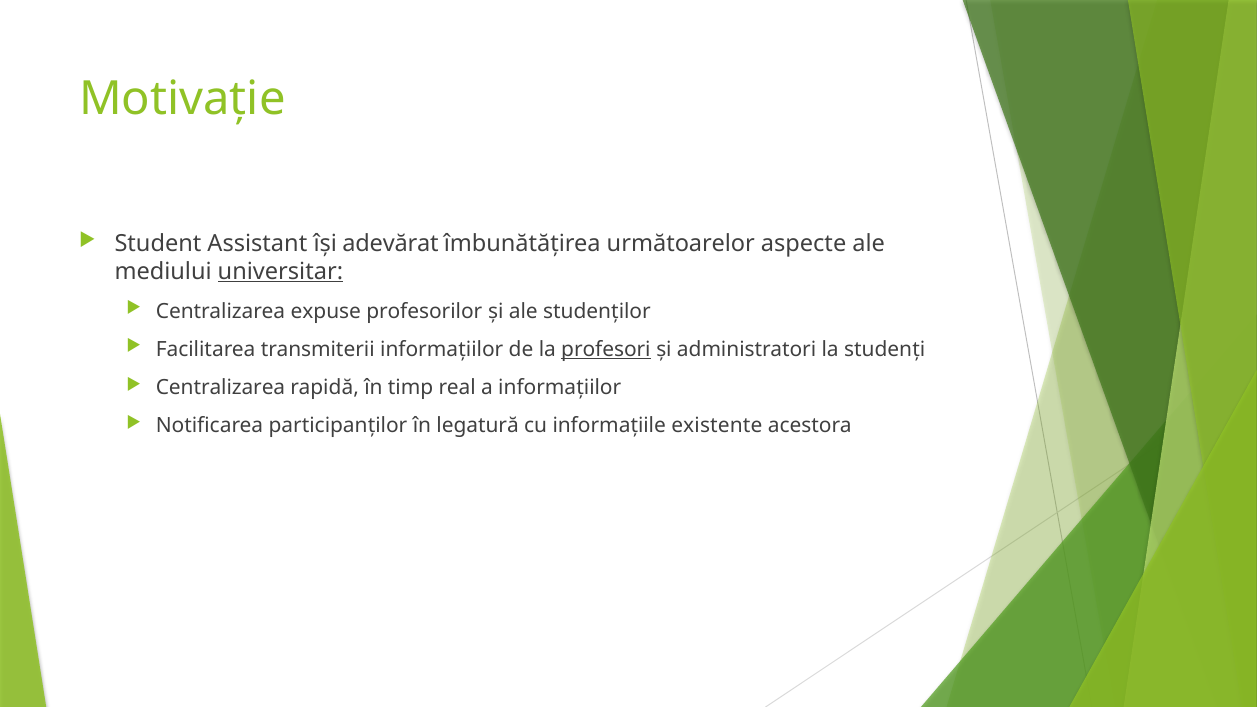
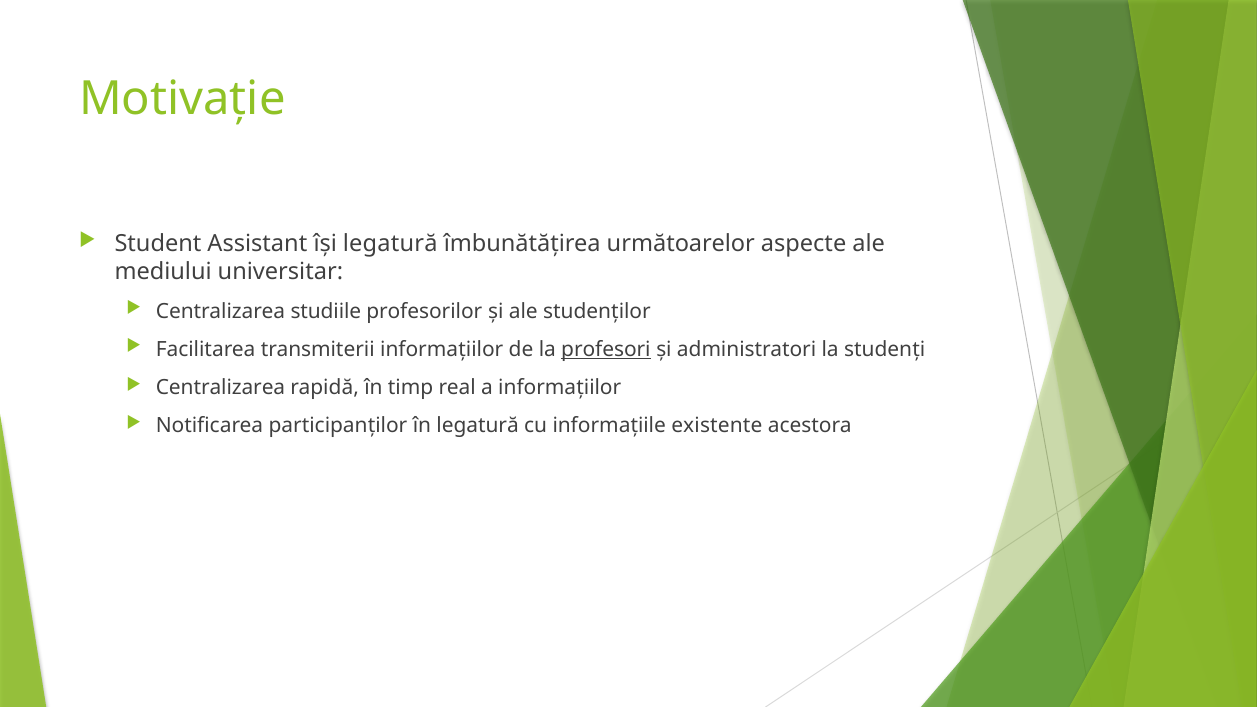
își adevărat: adevărat -> legatură
universitar underline: present -> none
expuse: expuse -> studiile
